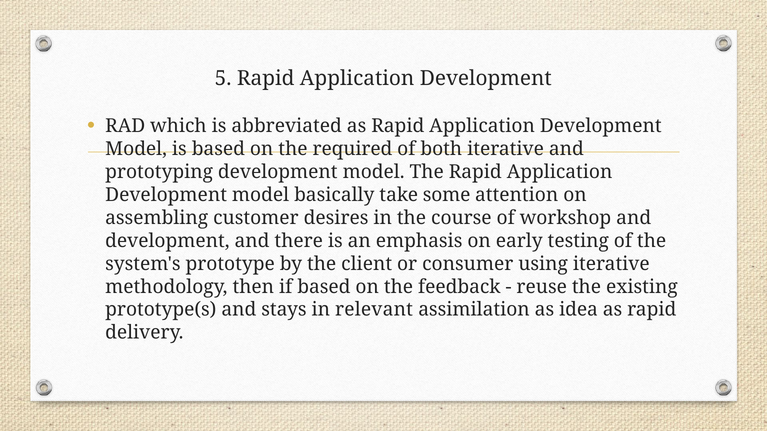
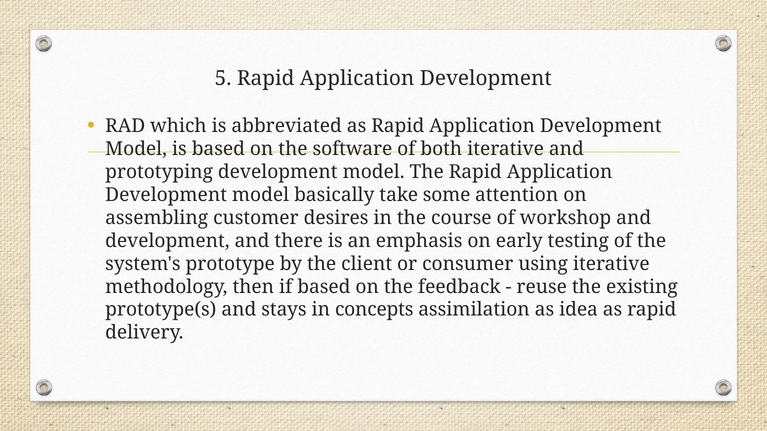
required: required -> software
relevant: relevant -> concepts
